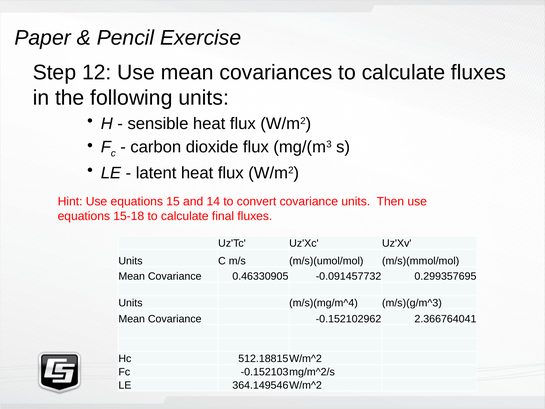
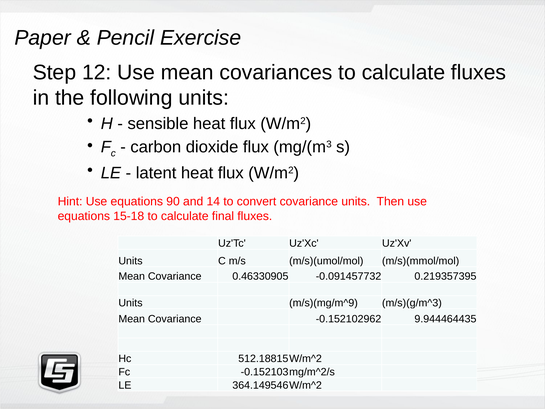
15: 15 -> 90
0.299357695: 0.299357695 -> 0.219357395
m/s)(mg/m^4: m/s)(mg/m^4 -> m/s)(mg/m^9
2.366764041: 2.366764041 -> 9.944464435
